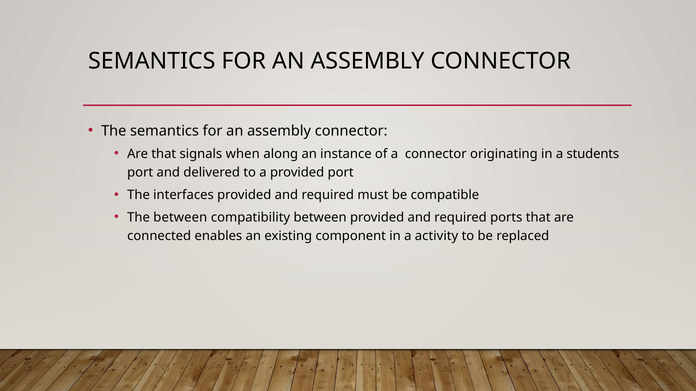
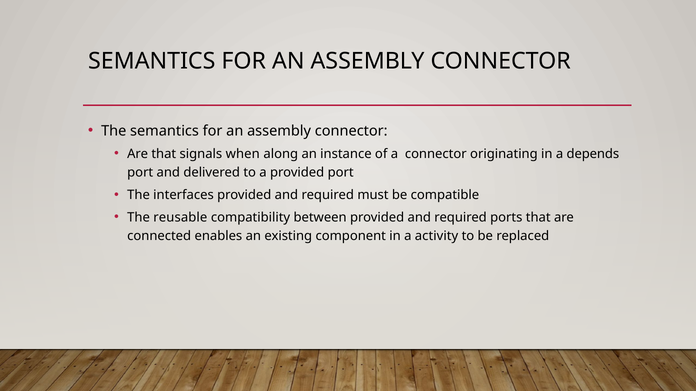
students: students -> depends
The between: between -> reusable
